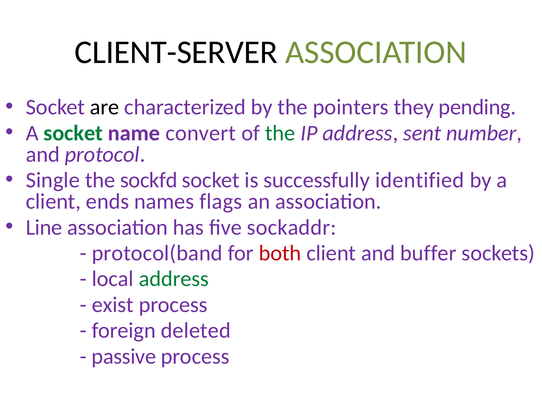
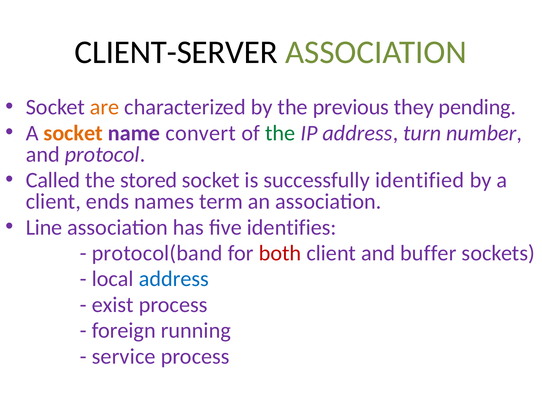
are colour: black -> orange
pointers: pointers -> previous
socket at (73, 133) colour: green -> orange
sent: sent -> turn
Single: Single -> Called
sockfd: sockfd -> stored
flags: flags -> term
sockaddr: sockaddr -> identifies
address at (174, 279) colour: green -> blue
deleted: deleted -> running
passive: passive -> service
